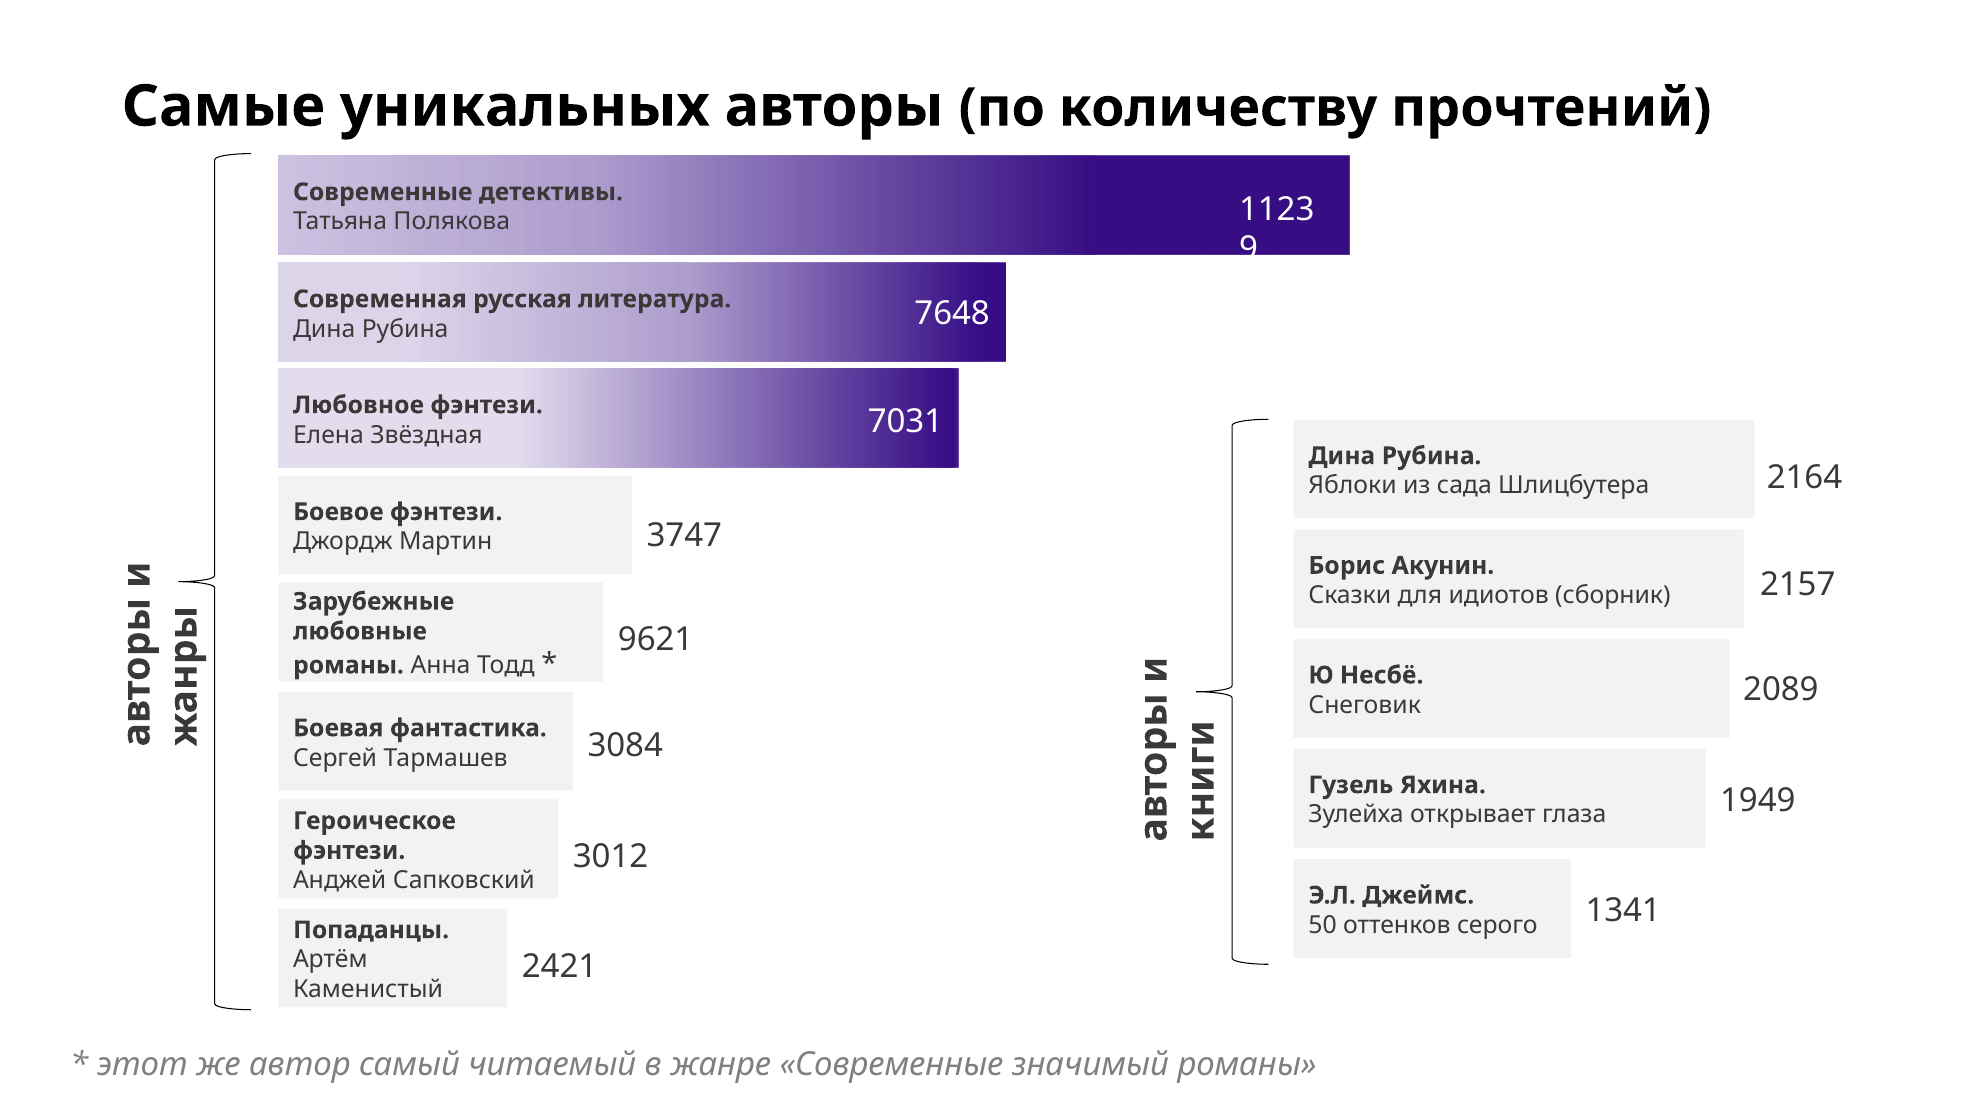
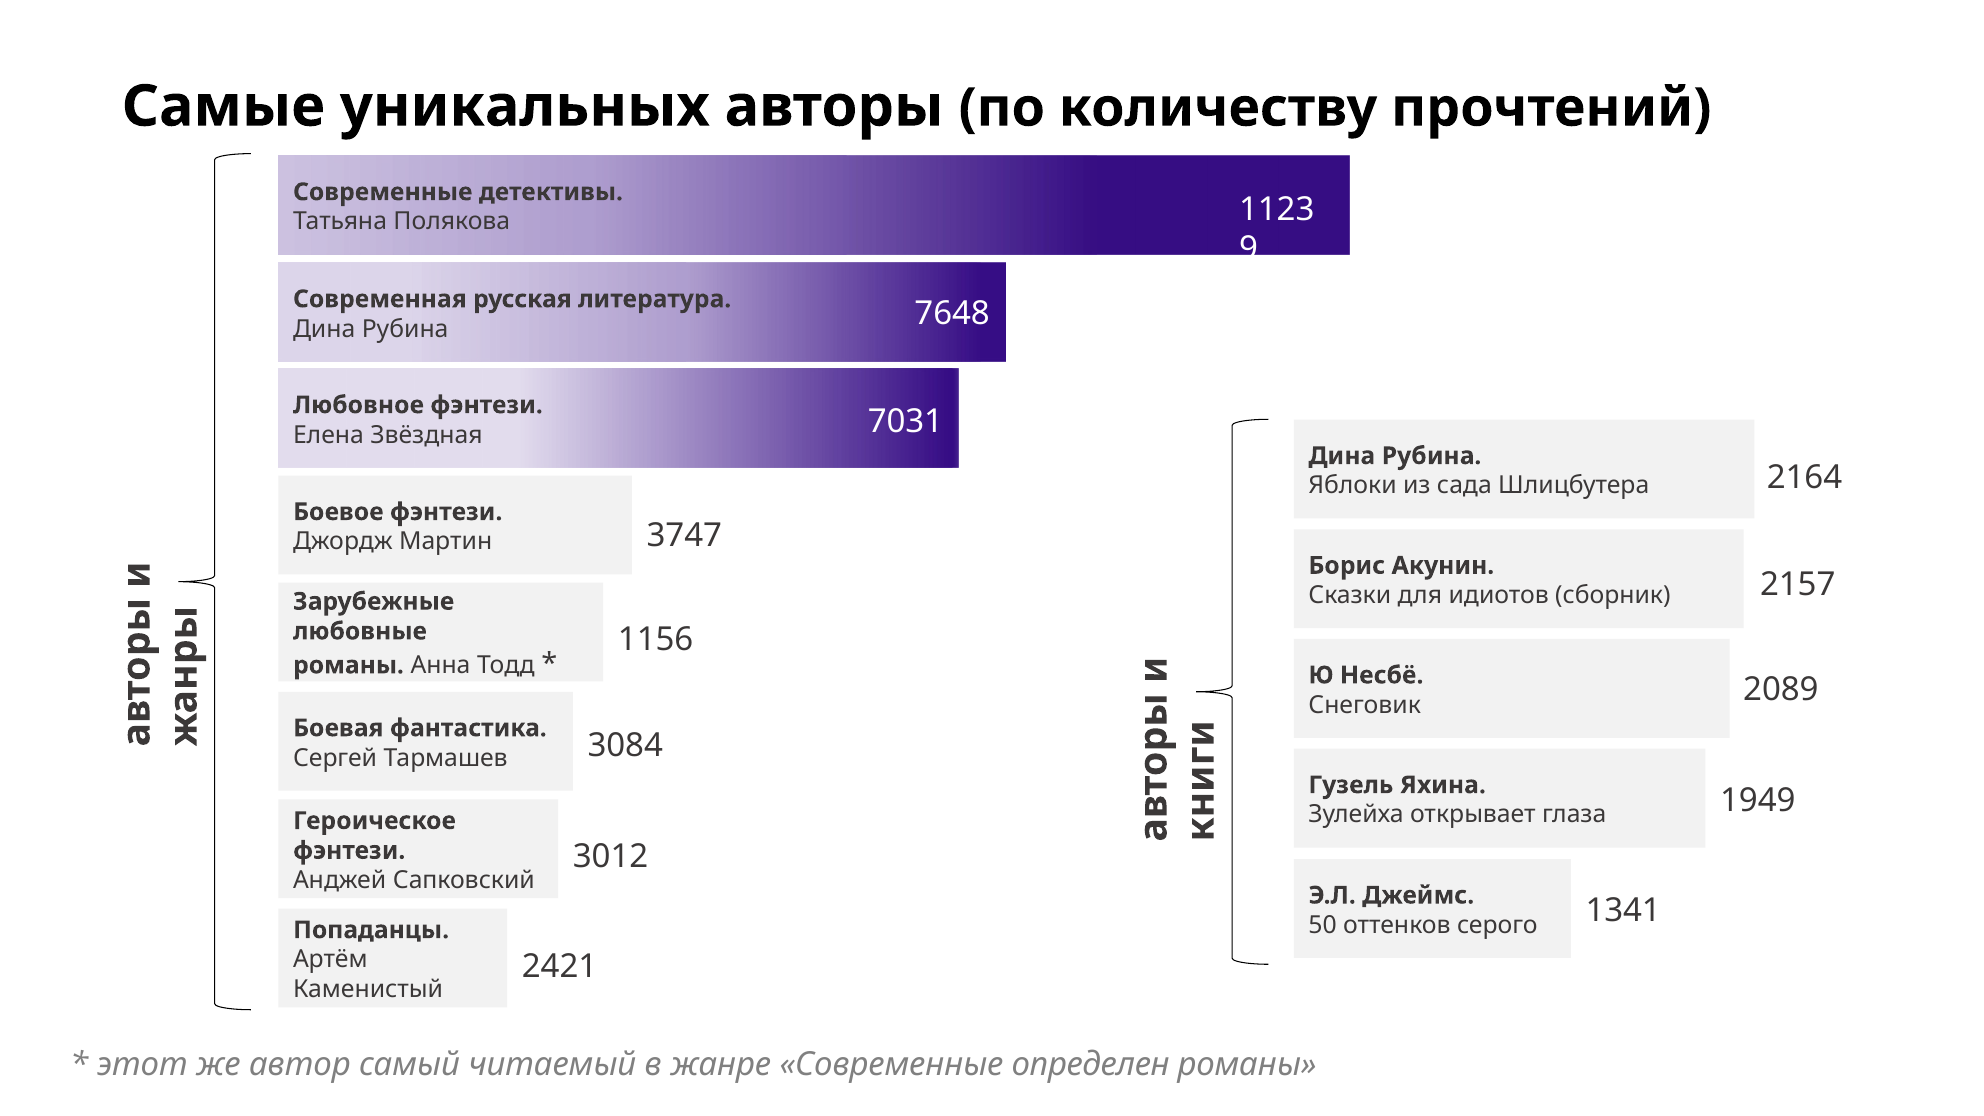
9621: 9621 -> 1156
значимый: значимый -> определен
